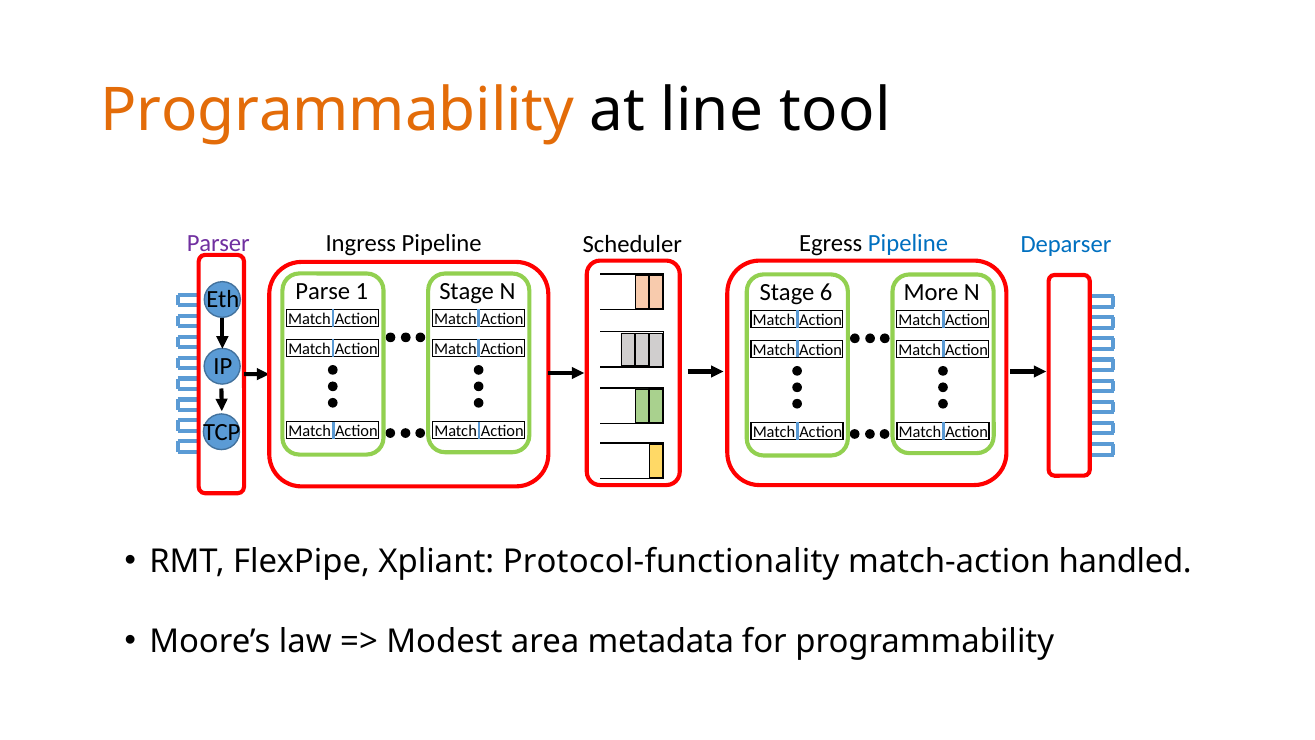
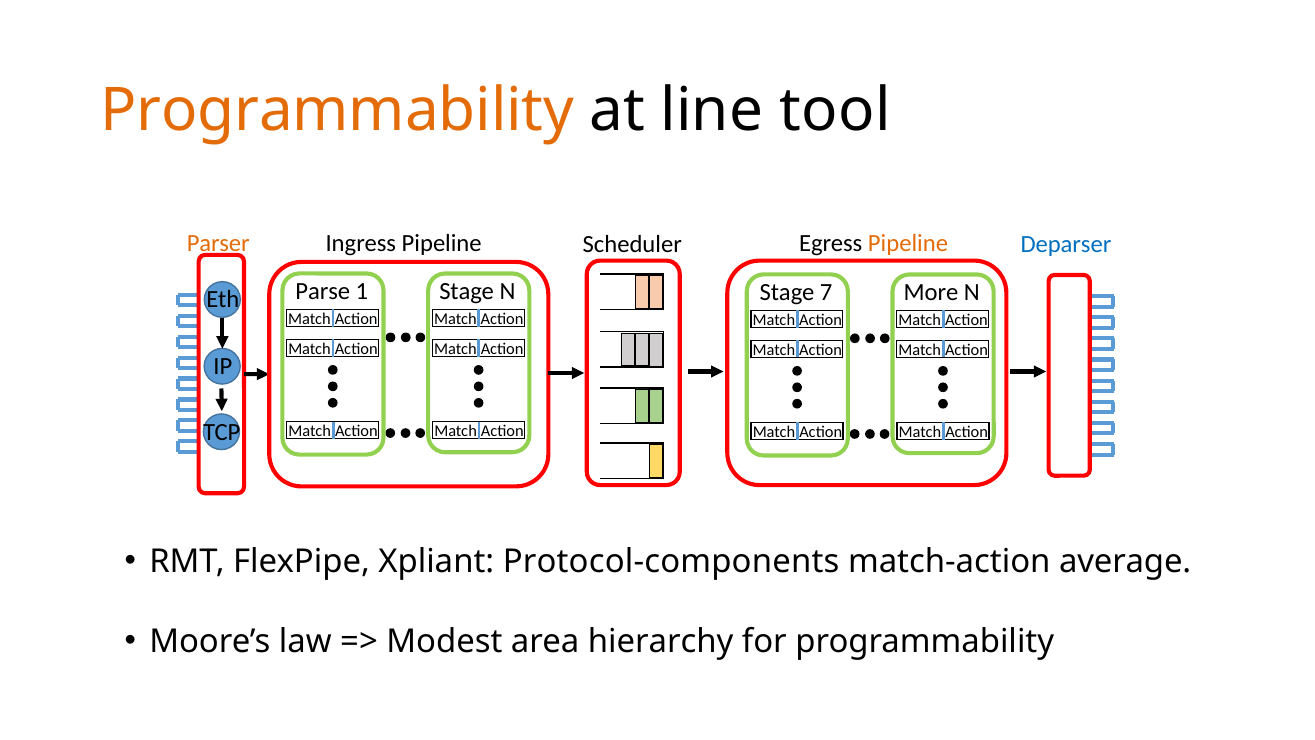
Parser colour: purple -> orange
Pipeline at (908, 243) colour: blue -> orange
6: 6 -> 7
Protocol-functionality: Protocol-functionality -> Protocol-components
handled: handled -> average
metadata: metadata -> hierarchy
